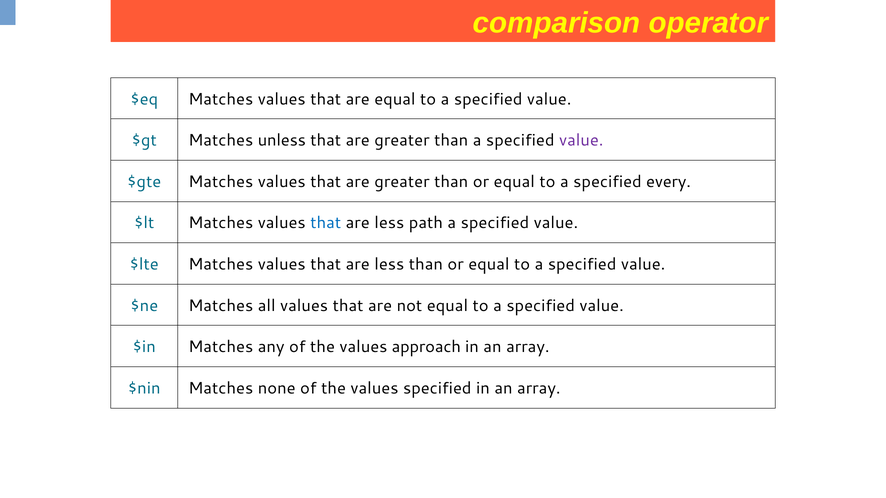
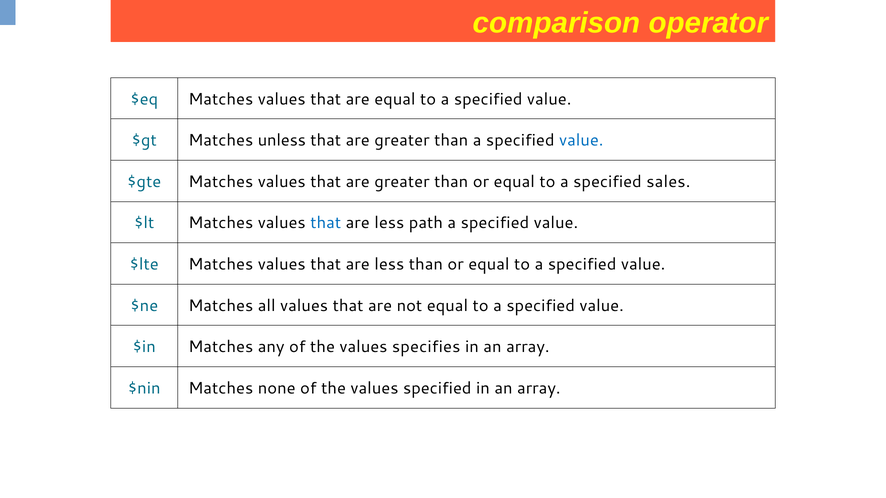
value at (581, 140) colour: purple -> blue
every: every -> sales
approach: approach -> specifies
